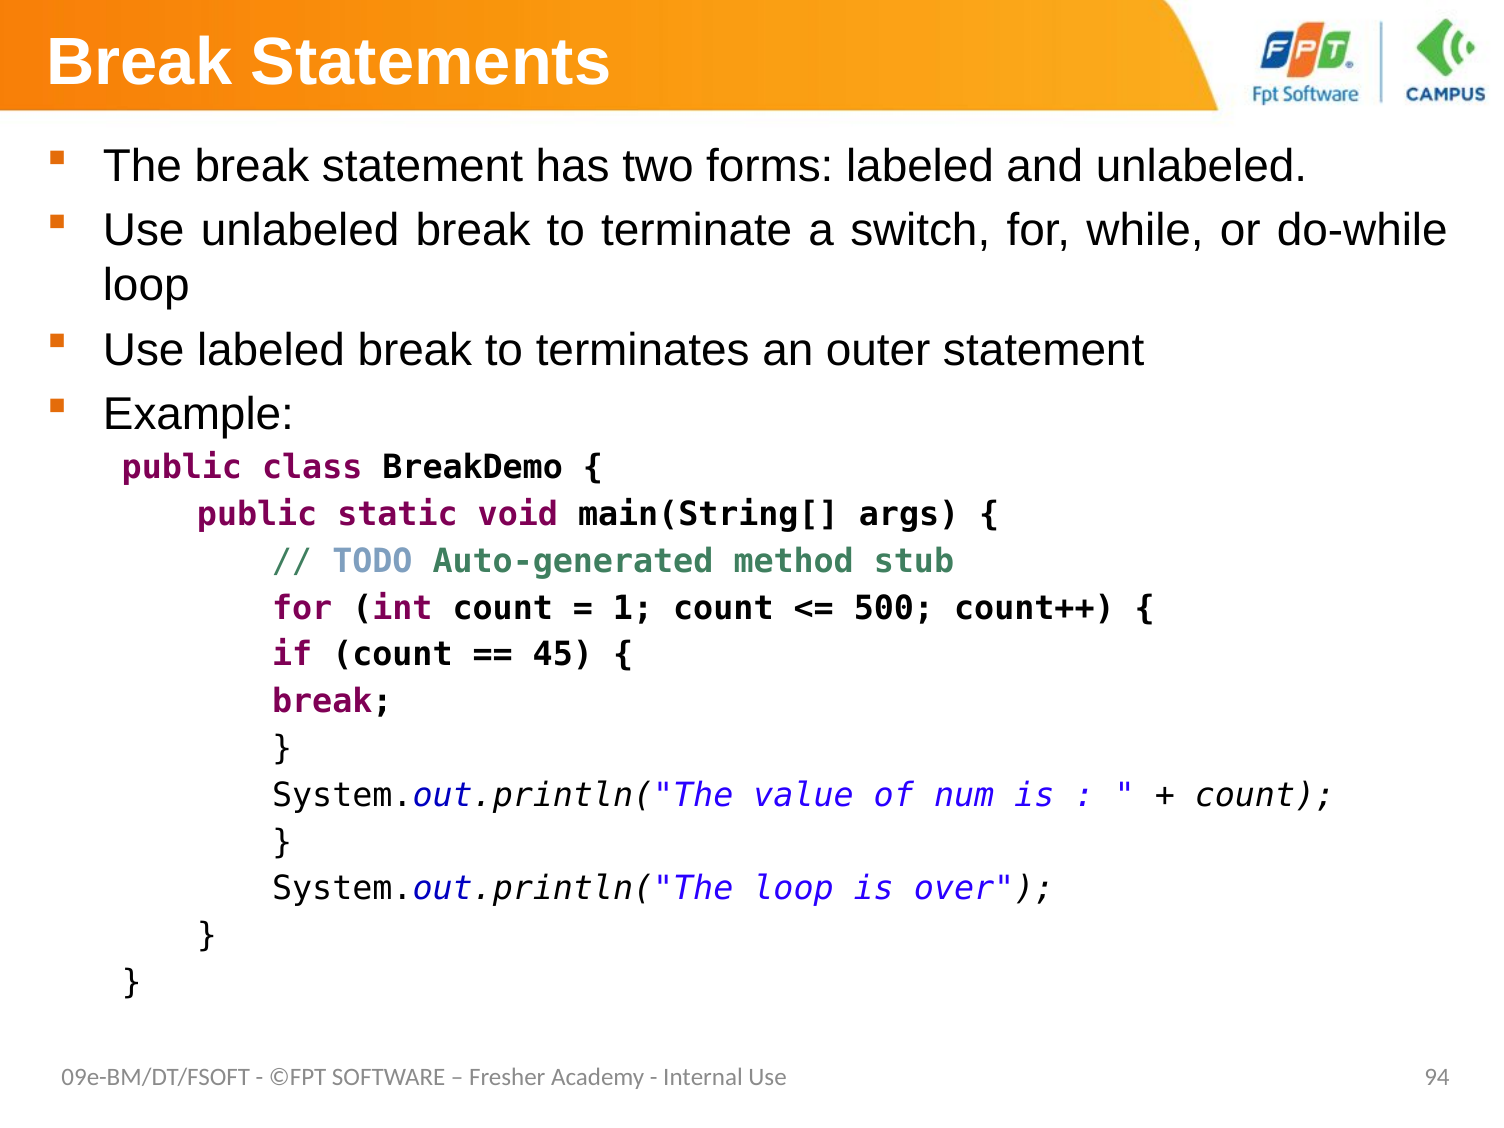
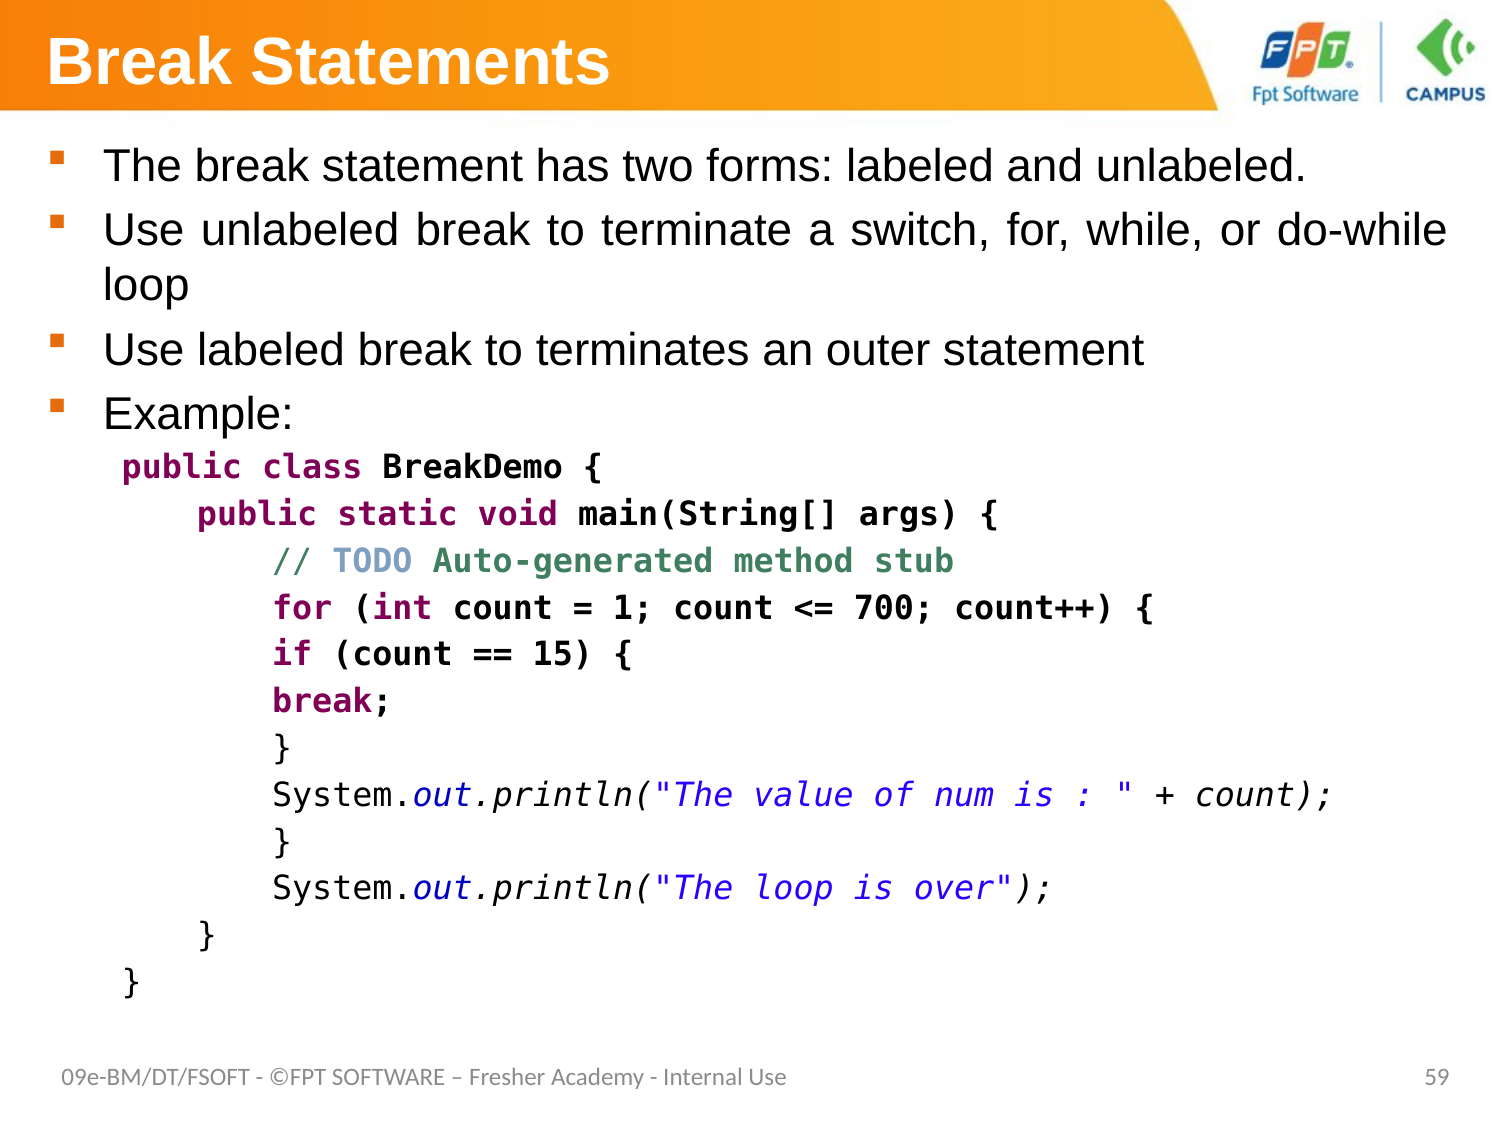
500: 500 -> 700
45: 45 -> 15
94: 94 -> 59
